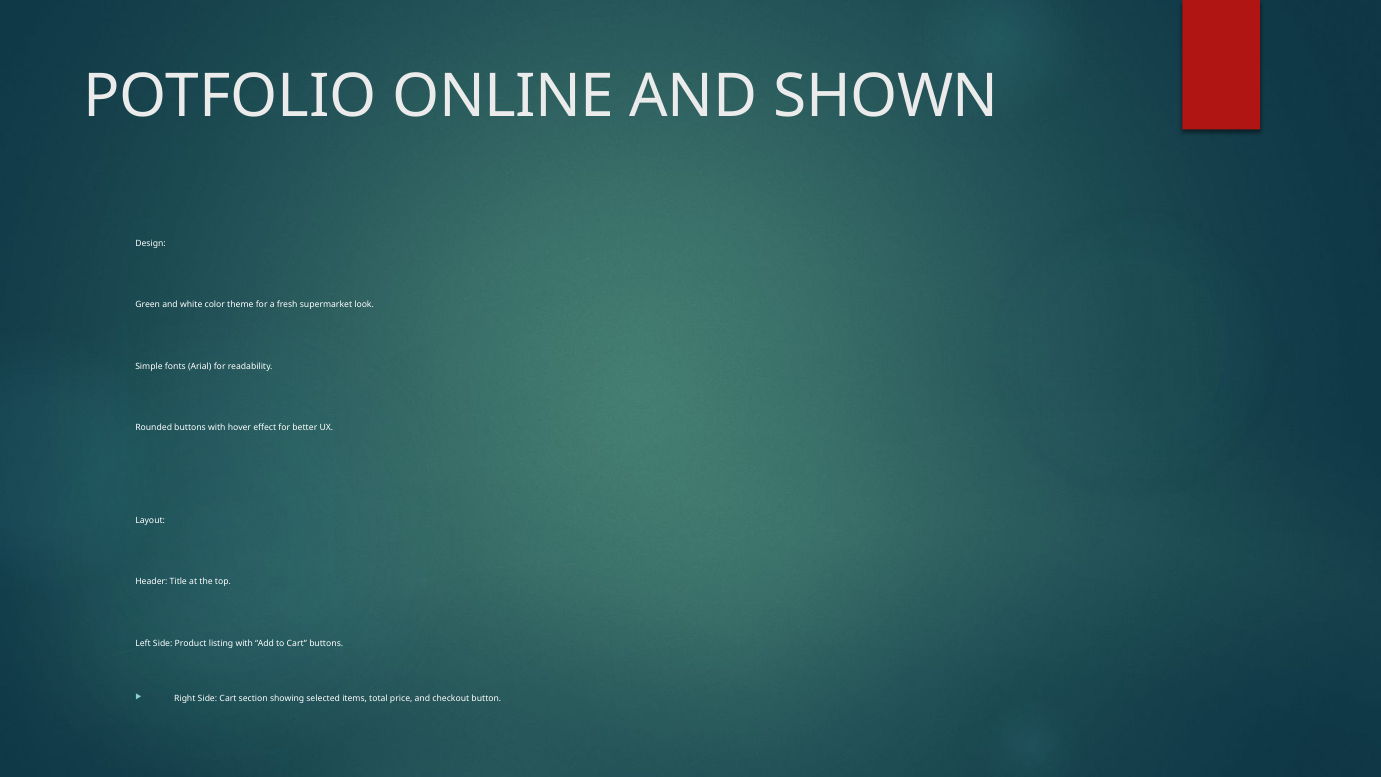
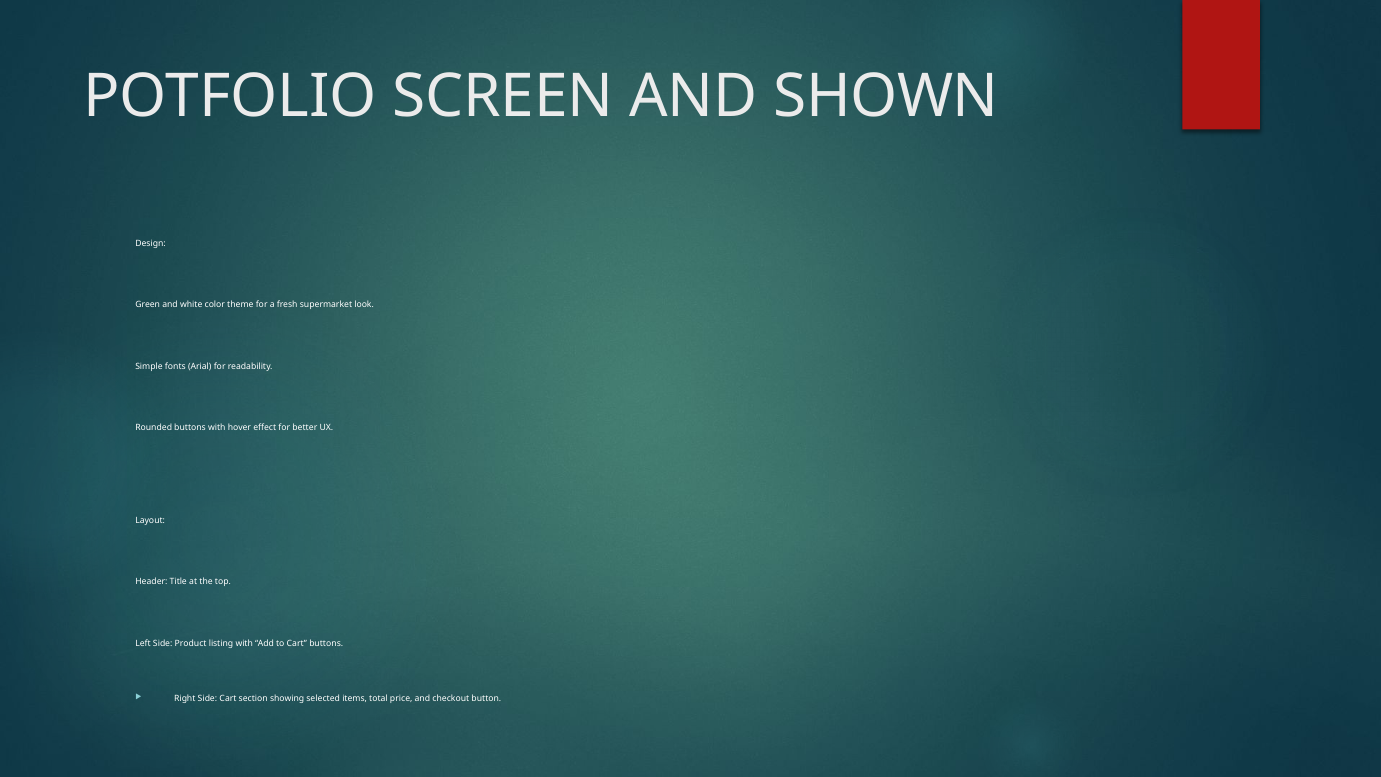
ONLINE: ONLINE -> SCREEN
